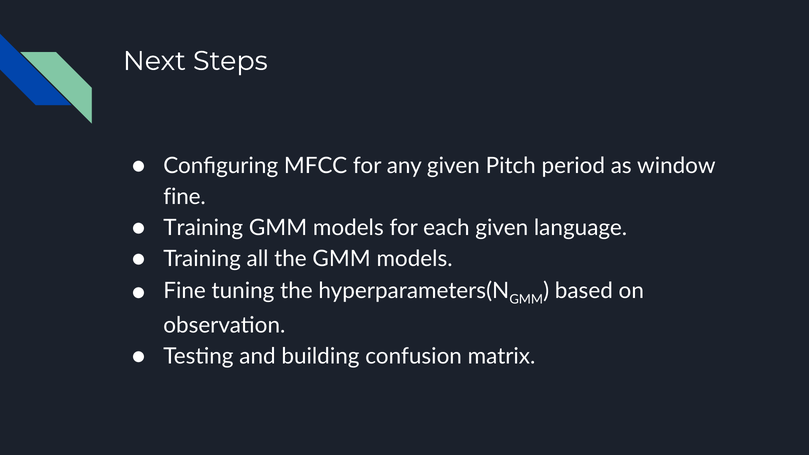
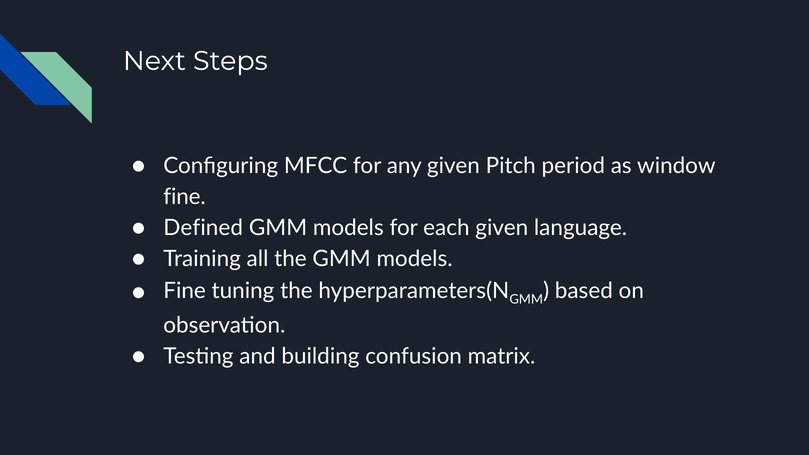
Training at (203, 228): Training -> Defined
